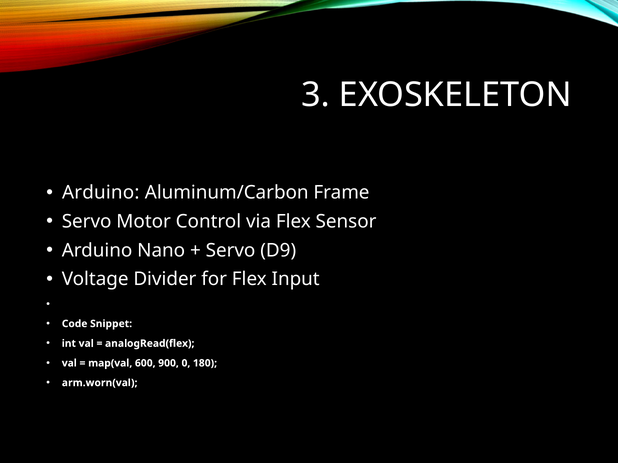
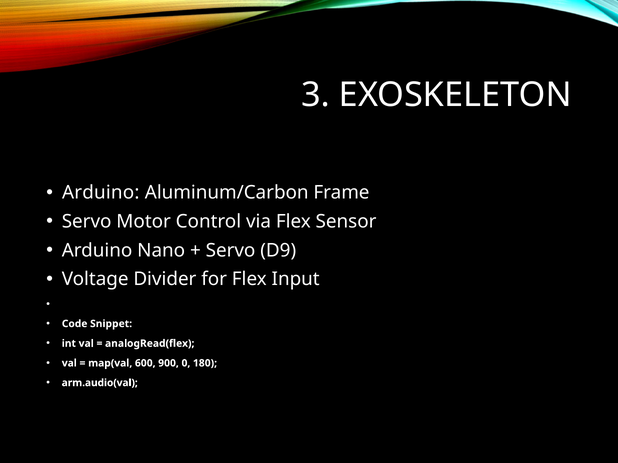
arm.worn(val: arm.worn(val -> arm.audio(val
